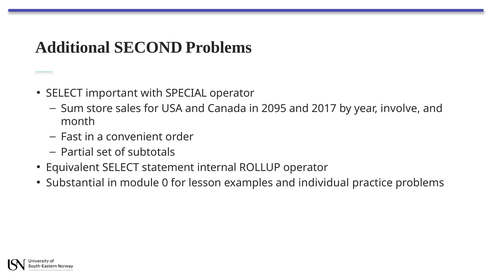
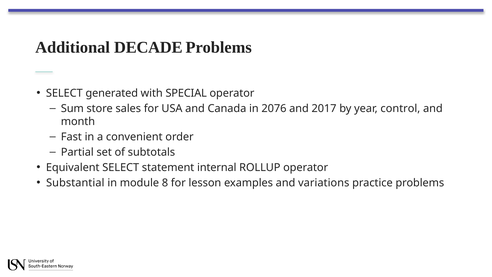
SECOND: SECOND -> DECADE
important: important -> generated
2095: 2095 -> 2076
involve: involve -> control
0: 0 -> 8
individual: individual -> variations
